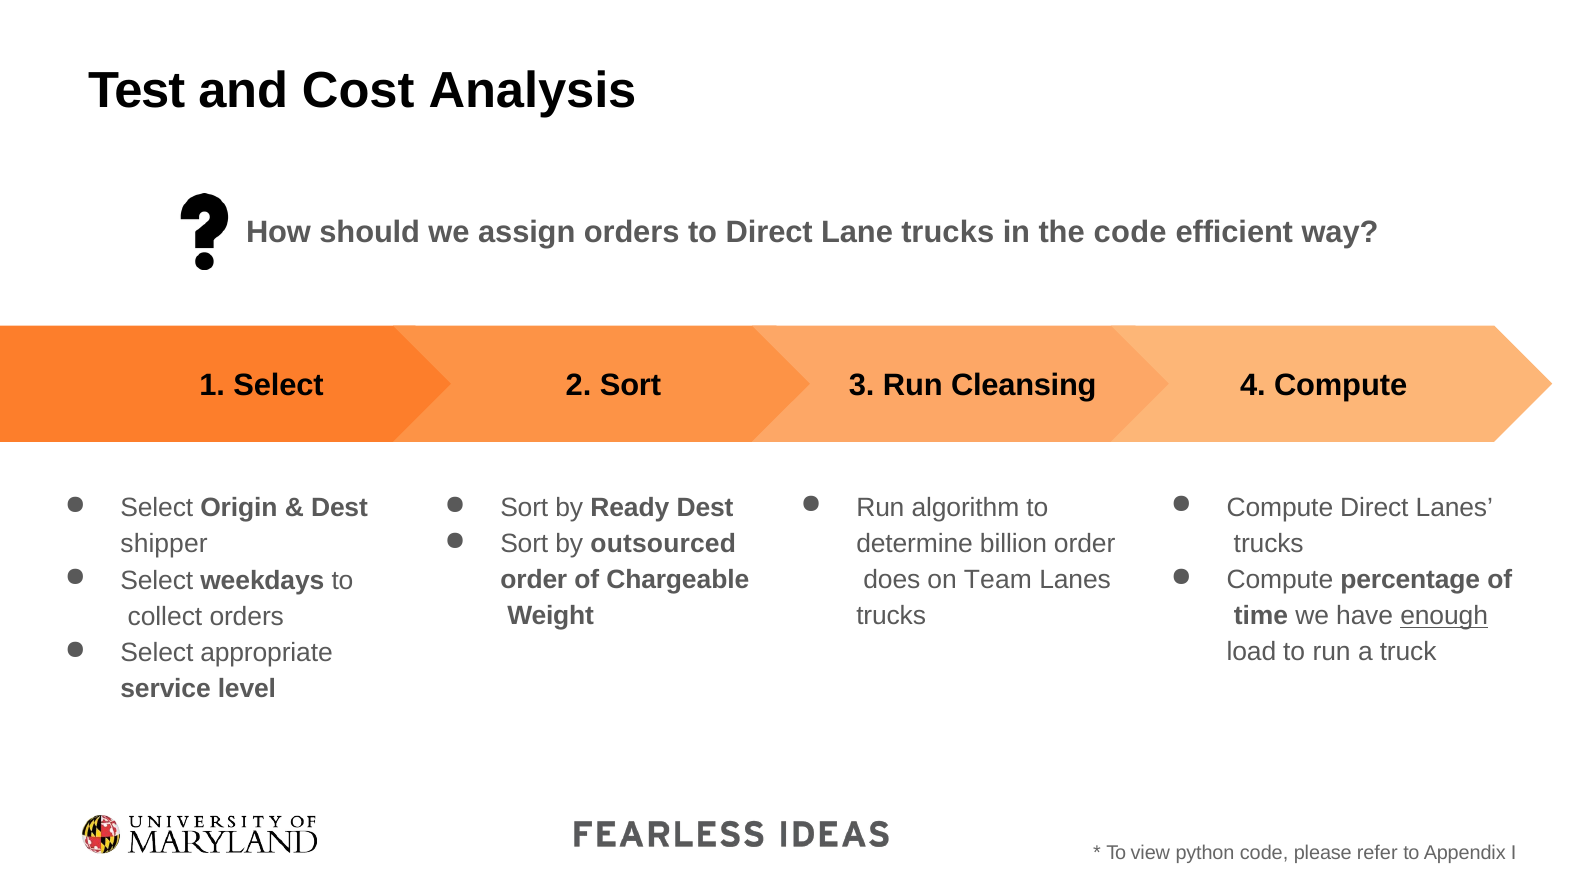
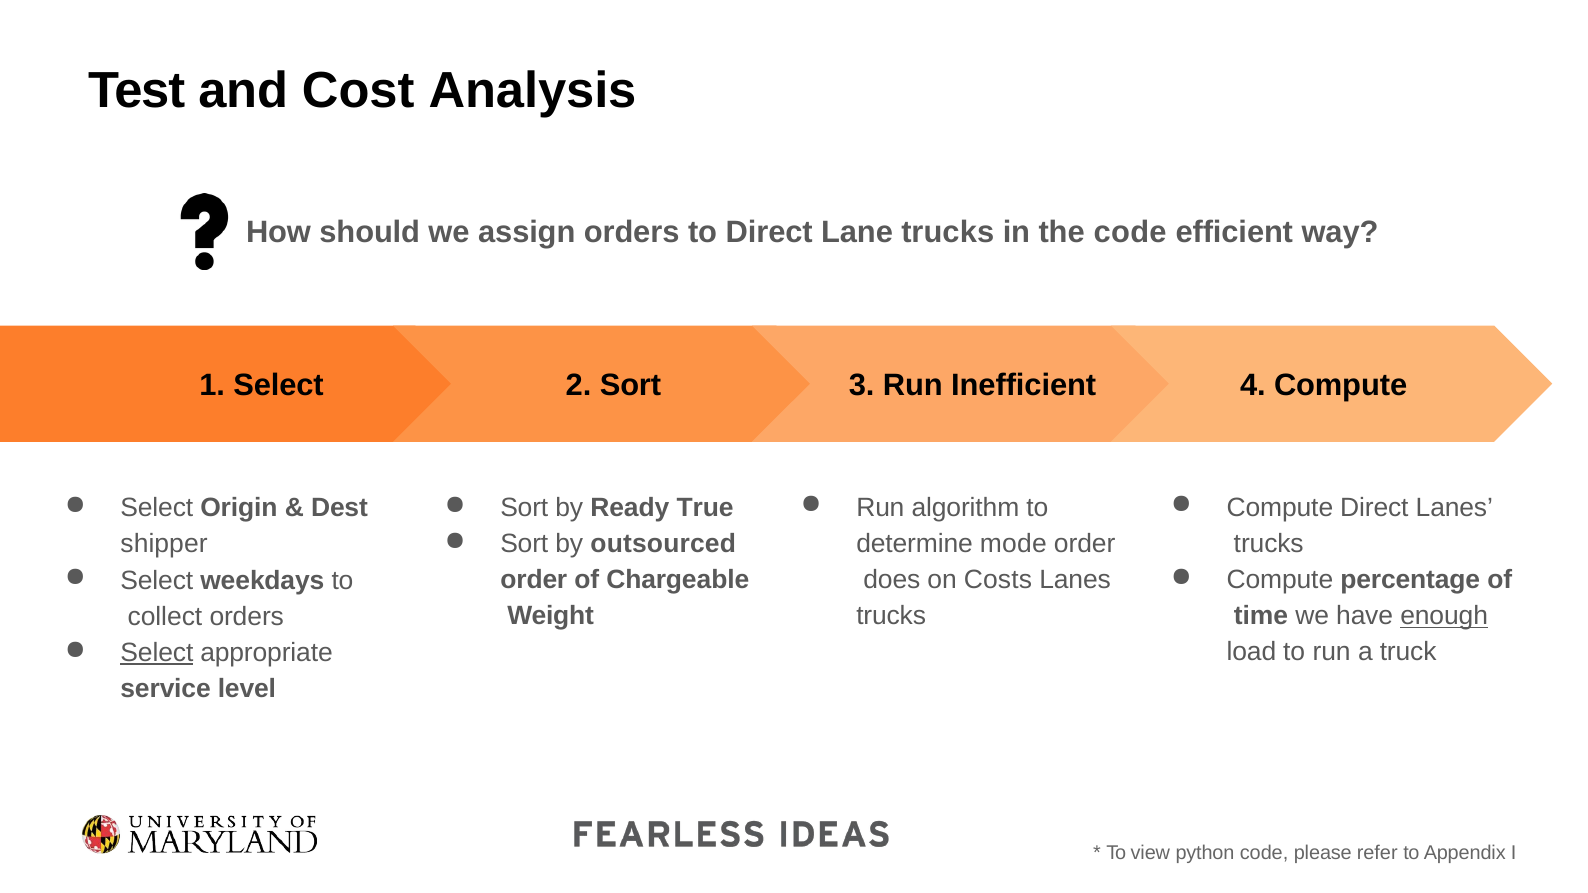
Cleansing: Cleansing -> Inefficient
Ready Dest: Dest -> True
billion: billion -> mode
Team: Team -> Costs
Select at (157, 653) underline: none -> present
